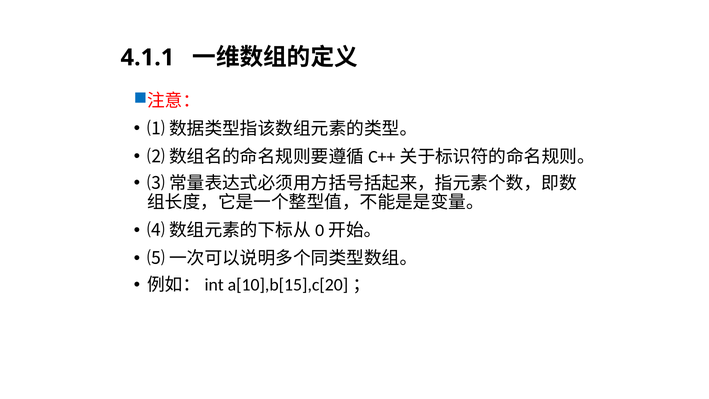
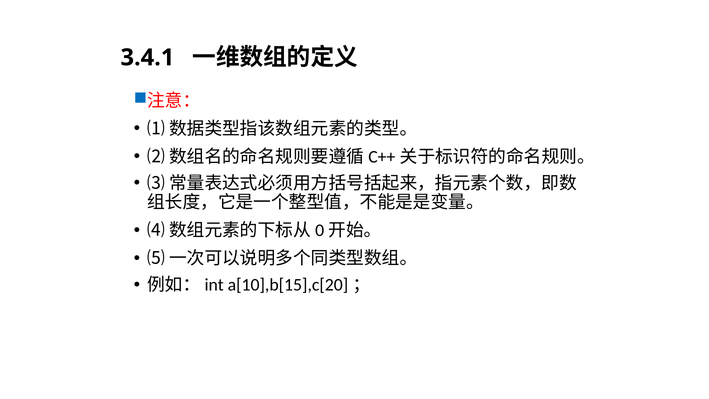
4.1.1: 4.1.1 -> 3.4.1
